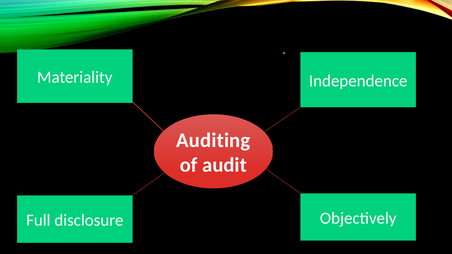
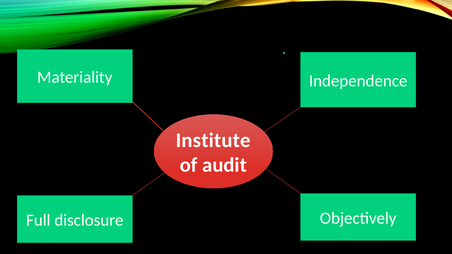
Auditing: Auditing -> Institute
